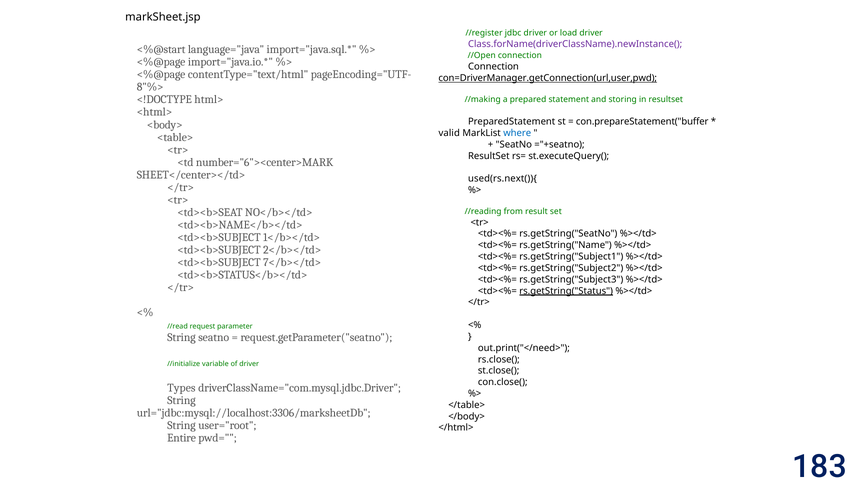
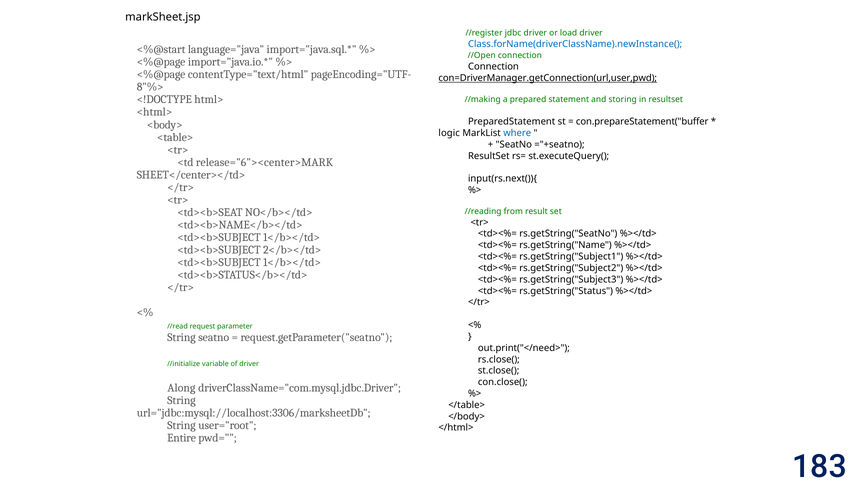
Class.forName(driverClassName).newInstance( colour: purple -> blue
valid: valid -> logic
number="6"><center>MARK: number="6"><center>MARK -> release="6"><center>MARK
used(rs.next()){: used(rs.next()){ -> input(rs.next()){
7</b></td> at (292, 262): 7</b></td> -> 1</b></td>
rs.getString("Status underline: present -> none
Types: Types -> Along
